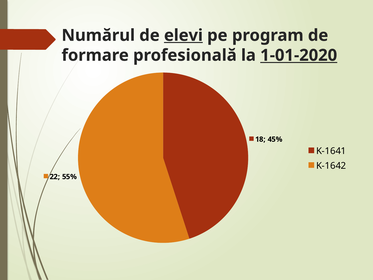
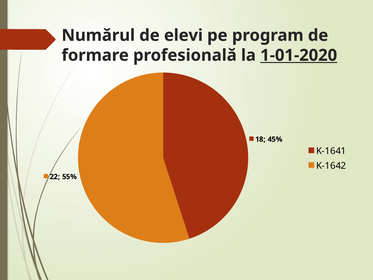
elevi underline: present -> none
